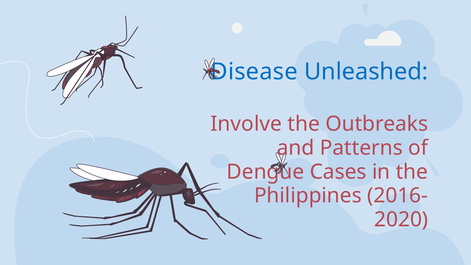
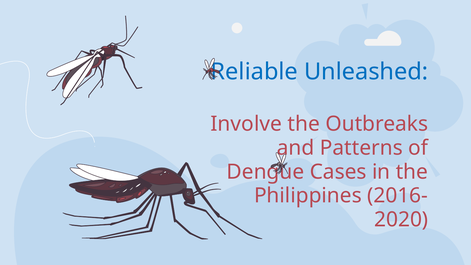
Disease: Disease -> Reliable
